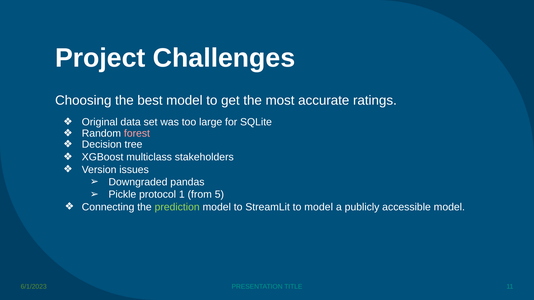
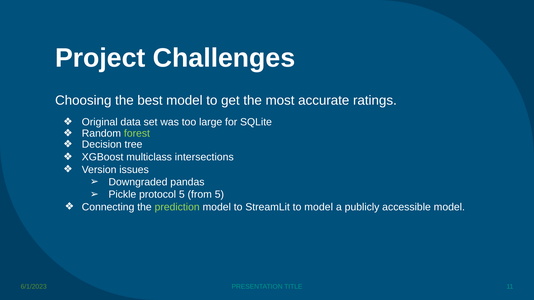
forest colour: pink -> light green
stakeholders: stakeholders -> intersections
protocol 1: 1 -> 5
